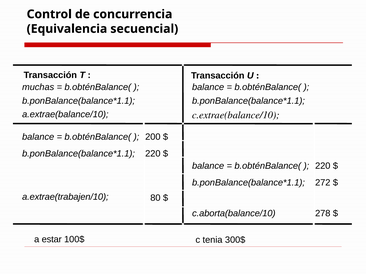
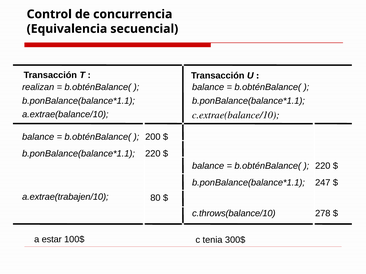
muchas: muchas -> realizan
272: 272 -> 247
c.aborta(balance/10: c.aborta(balance/10 -> c.throws(balance/10
